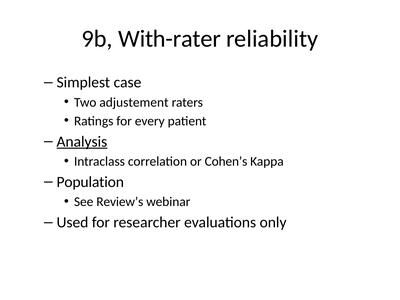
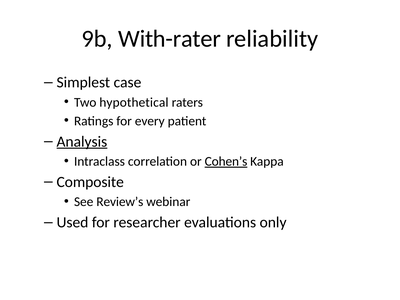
adjustement: adjustement -> hypothetical
Cohen’s underline: none -> present
Population: Population -> Composite
